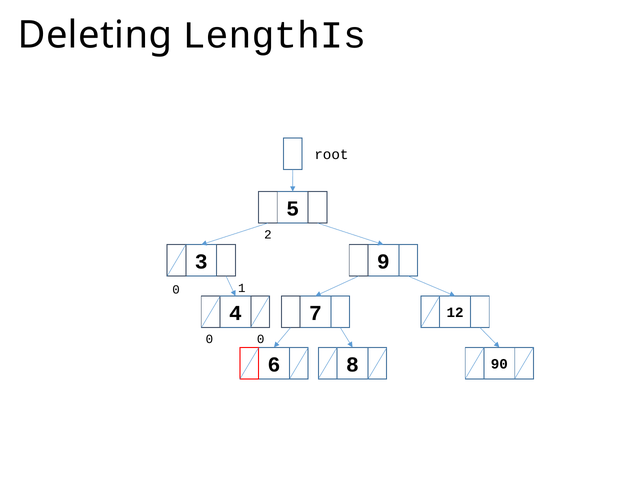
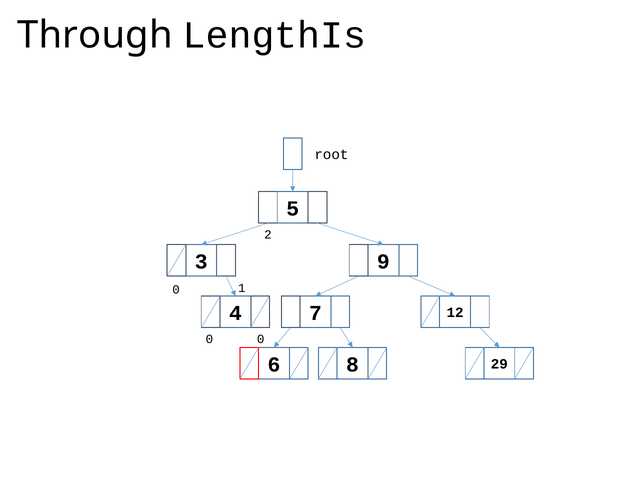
Deleting: Deleting -> Through
90: 90 -> 29
